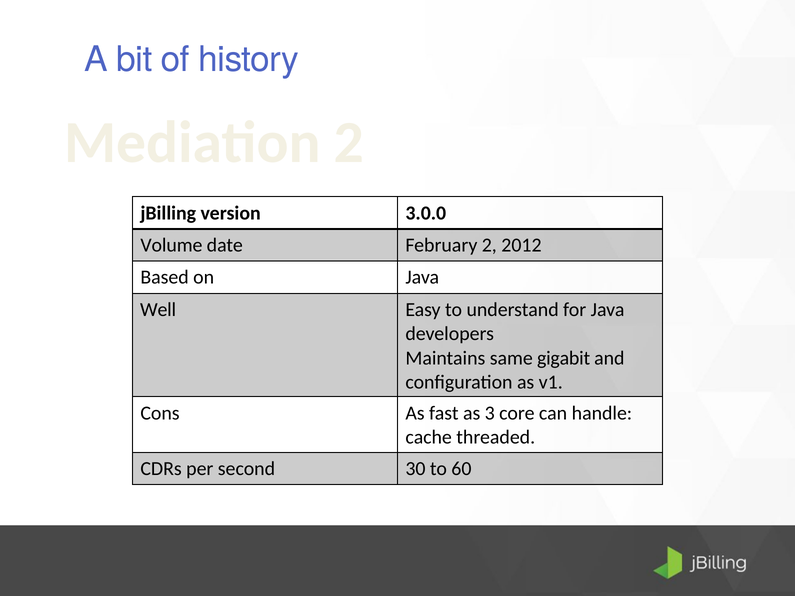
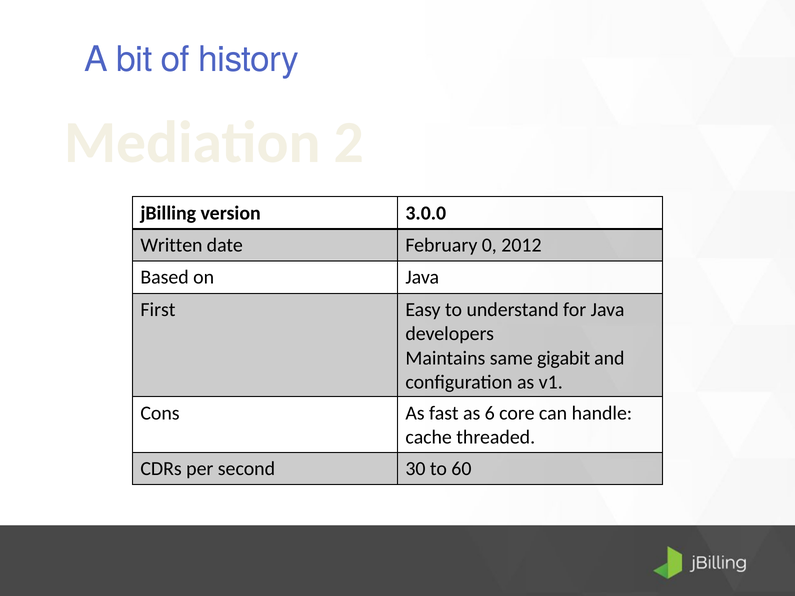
Volume: Volume -> Written
February 2: 2 -> 0
Well: Well -> First
3: 3 -> 6
